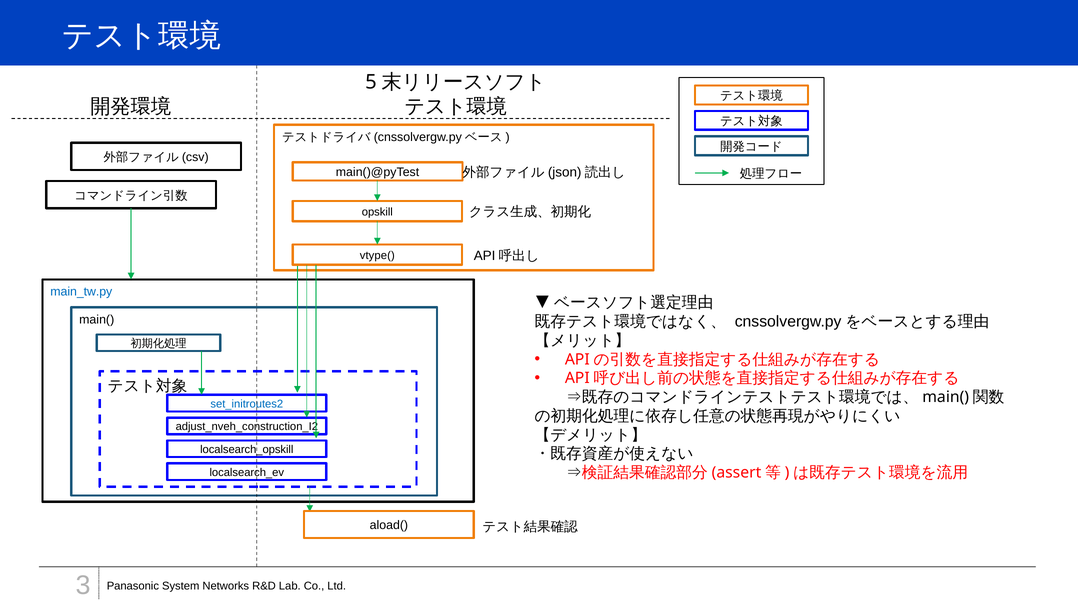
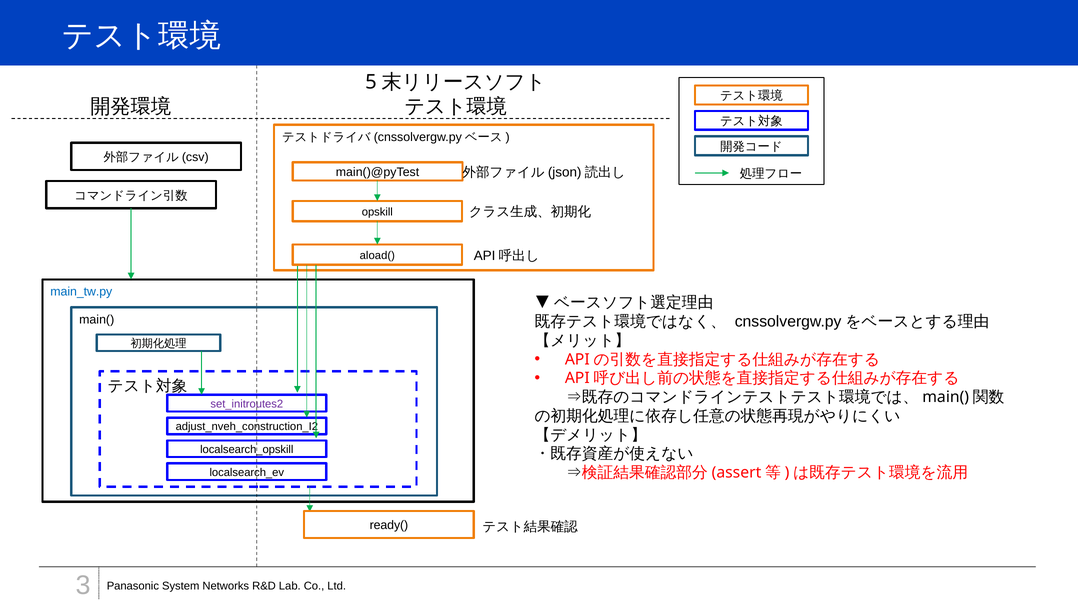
vtype(: vtype( -> aload(
set_initroutes2 colour: blue -> purple
aload(: aload( -> ready(
